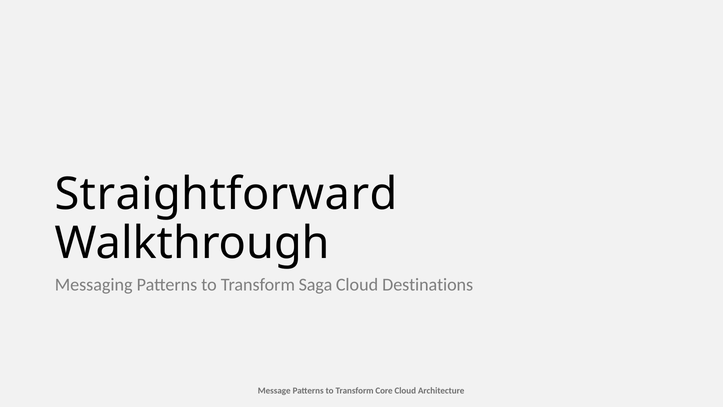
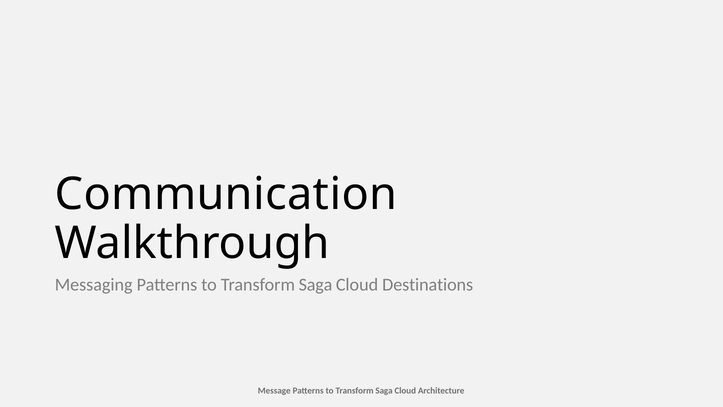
Straightforward: Straightforward -> Communication
Core at (384, 390): Core -> Saga
